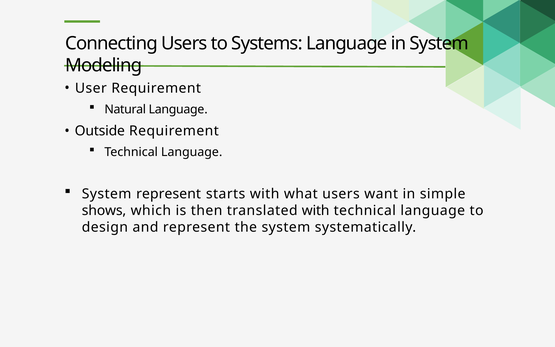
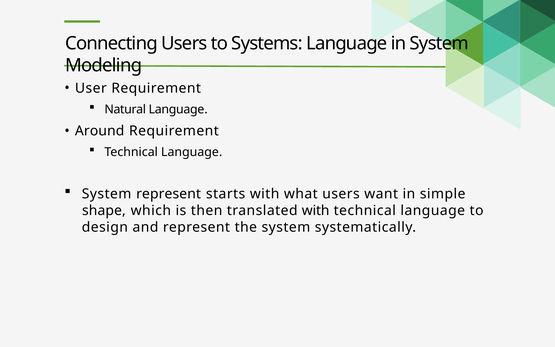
Outside: Outside -> Around
shows: shows -> shape
